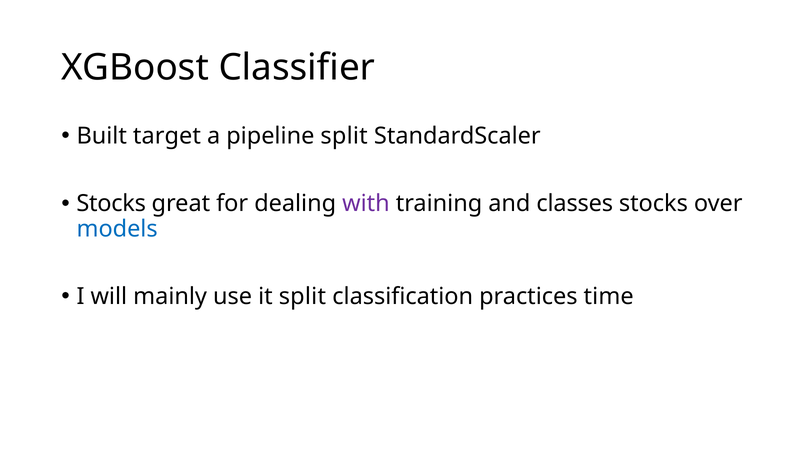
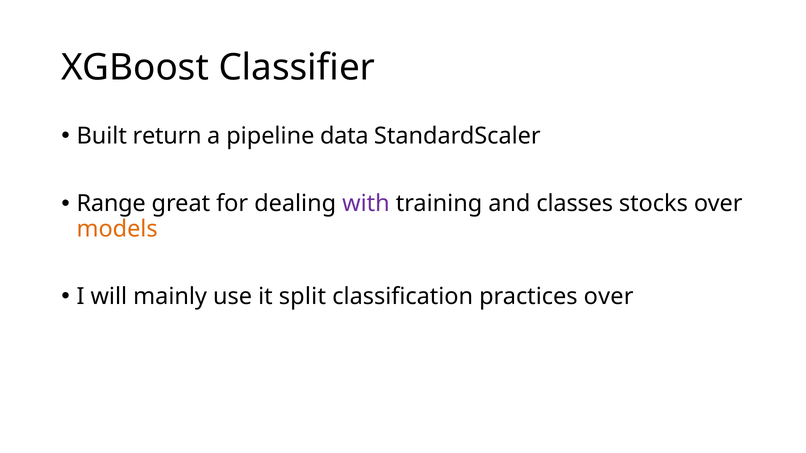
target: target -> return
pipeline split: split -> data
Stocks at (111, 204): Stocks -> Range
models colour: blue -> orange
practices time: time -> over
